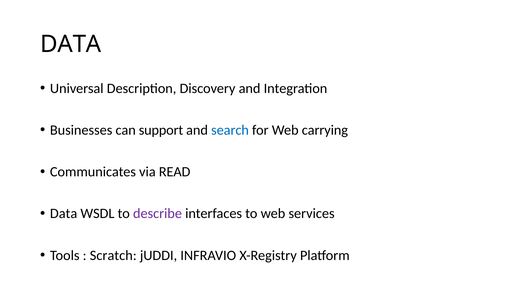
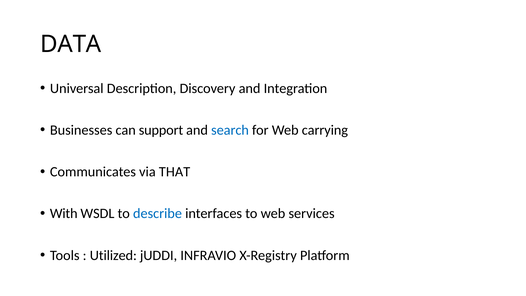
READ: READ -> THAT
Data at (64, 213): Data -> With
describe colour: purple -> blue
Scratch: Scratch -> Utilized
